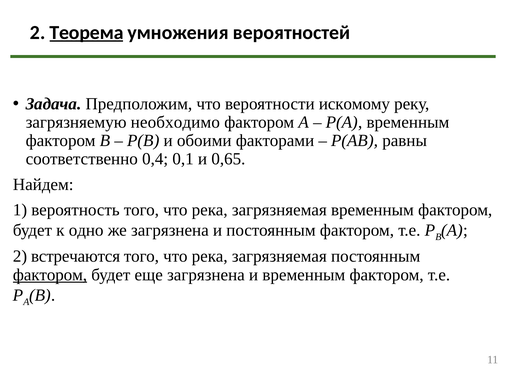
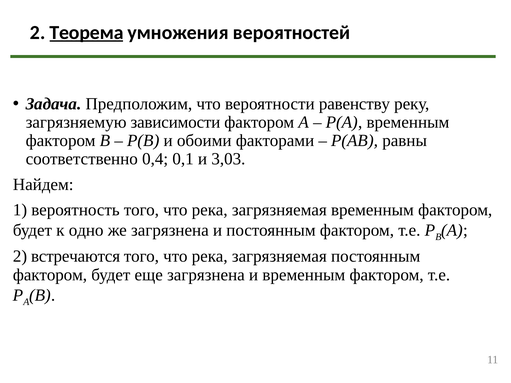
искомому: искомому -> равенству
необходимо: необходимо -> зависимости
0,65: 0,65 -> 3,03
фактором at (50, 275) underline: present -> none
